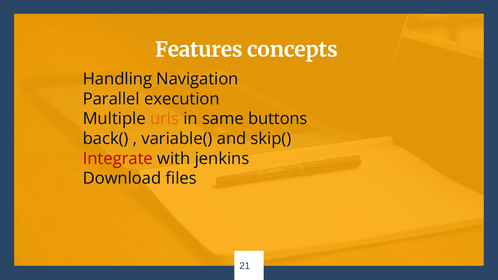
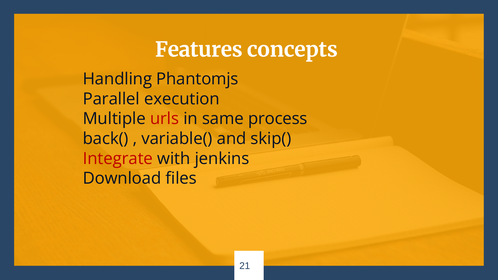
Navigation: Navigation -> Phantomjs
urls colour: orange -> red
buttons: buttons -> process
